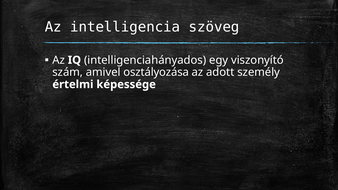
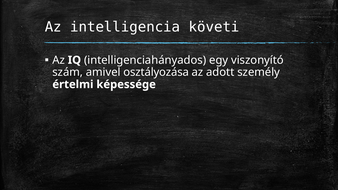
szöveg: szöveg -> követi
